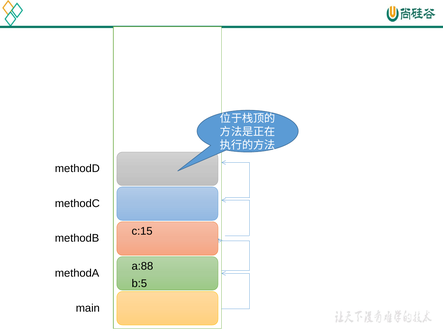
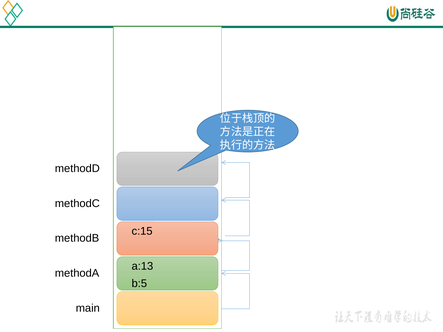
a:88: a:88 -> a:13
